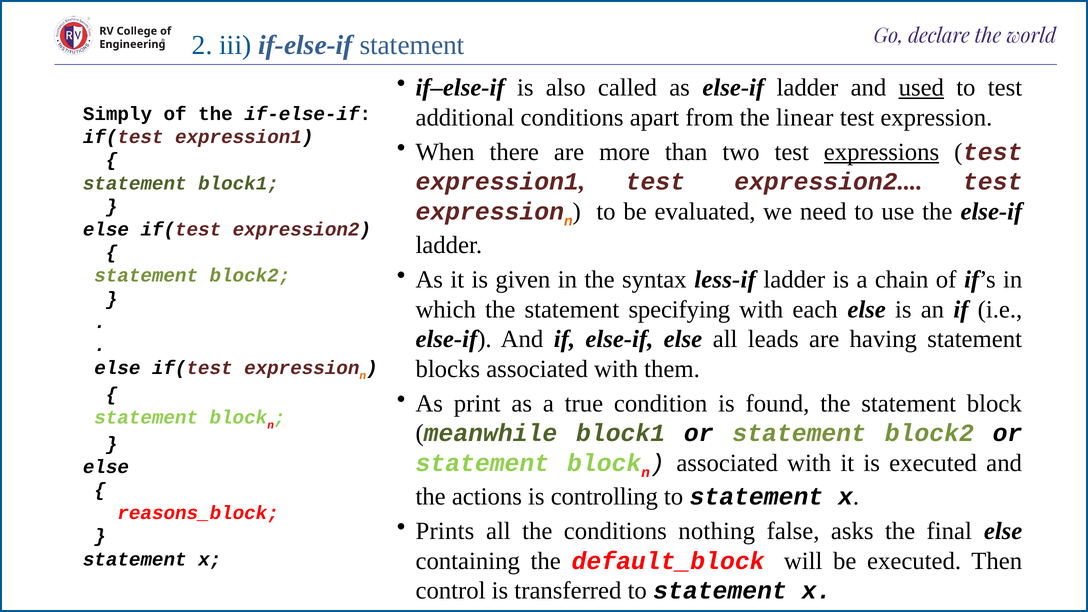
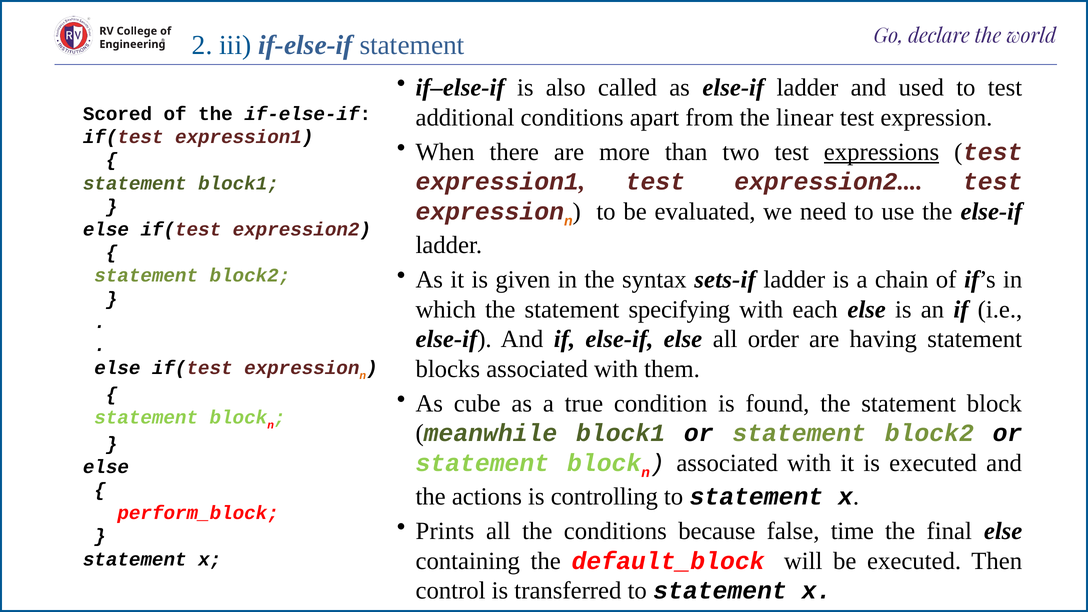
used underline: present -> none
Simply: Simply -> Scored
less-if: less-if -> sets-if
leads: leads -> order
print: print -> cube
reasons_block: reasons_block -> perform_block
nothing: nothing -> because
asks: asks -> time
